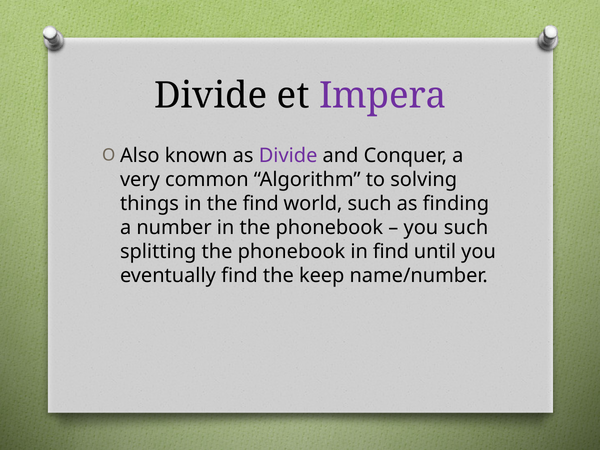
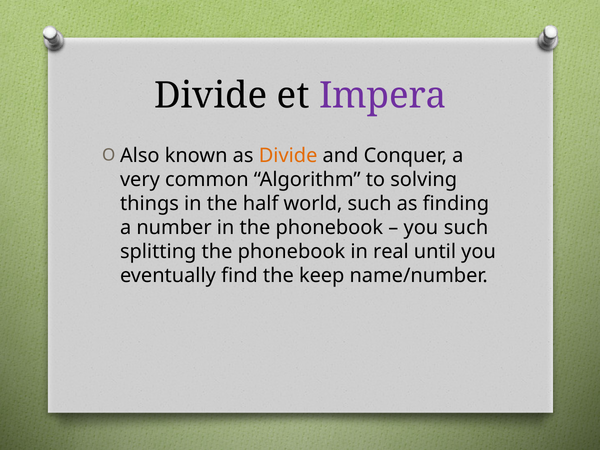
Divide at (288, 155) colour: purple -> orange
the find: find -> half
in find: find -> real
